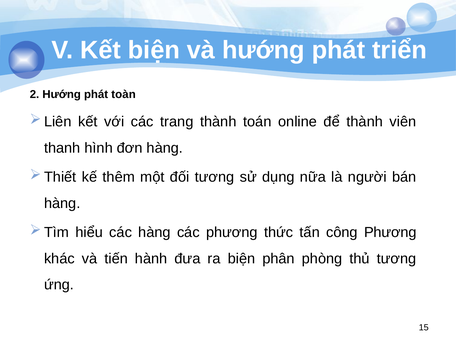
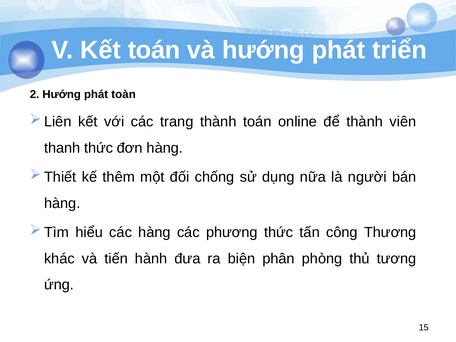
Kết biện: biện -> toán
thanh hình: hình -> thức
đối tương: tương -> chống
công Phương: Phương -> Thương
